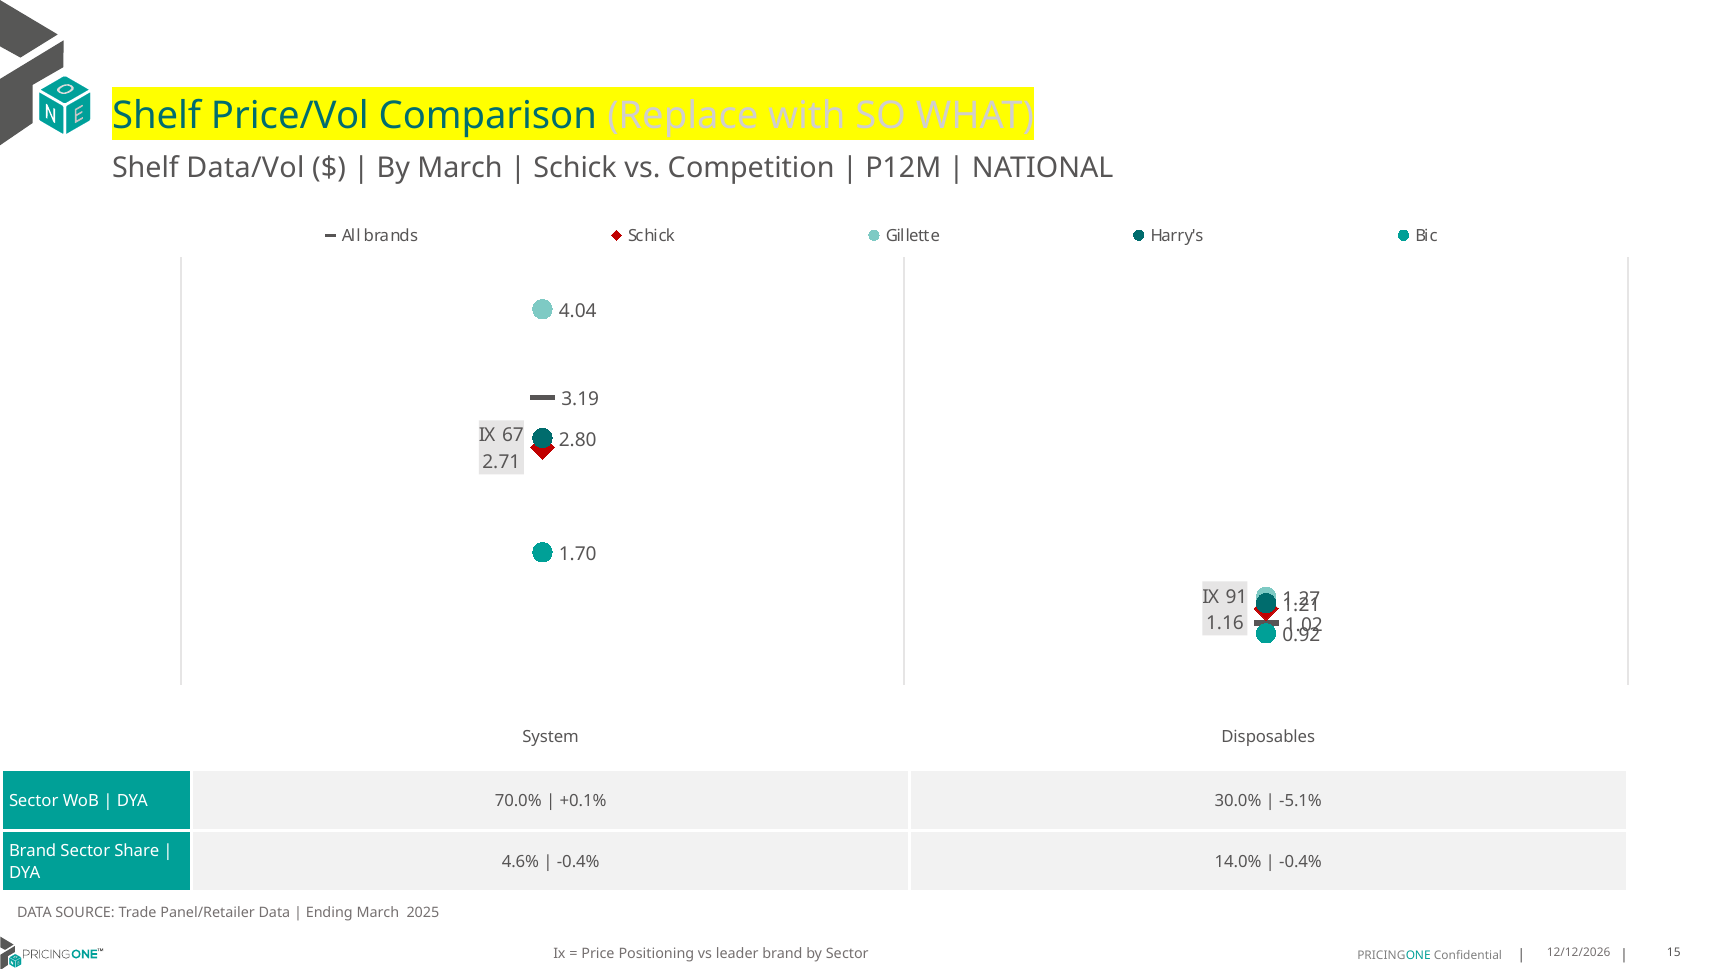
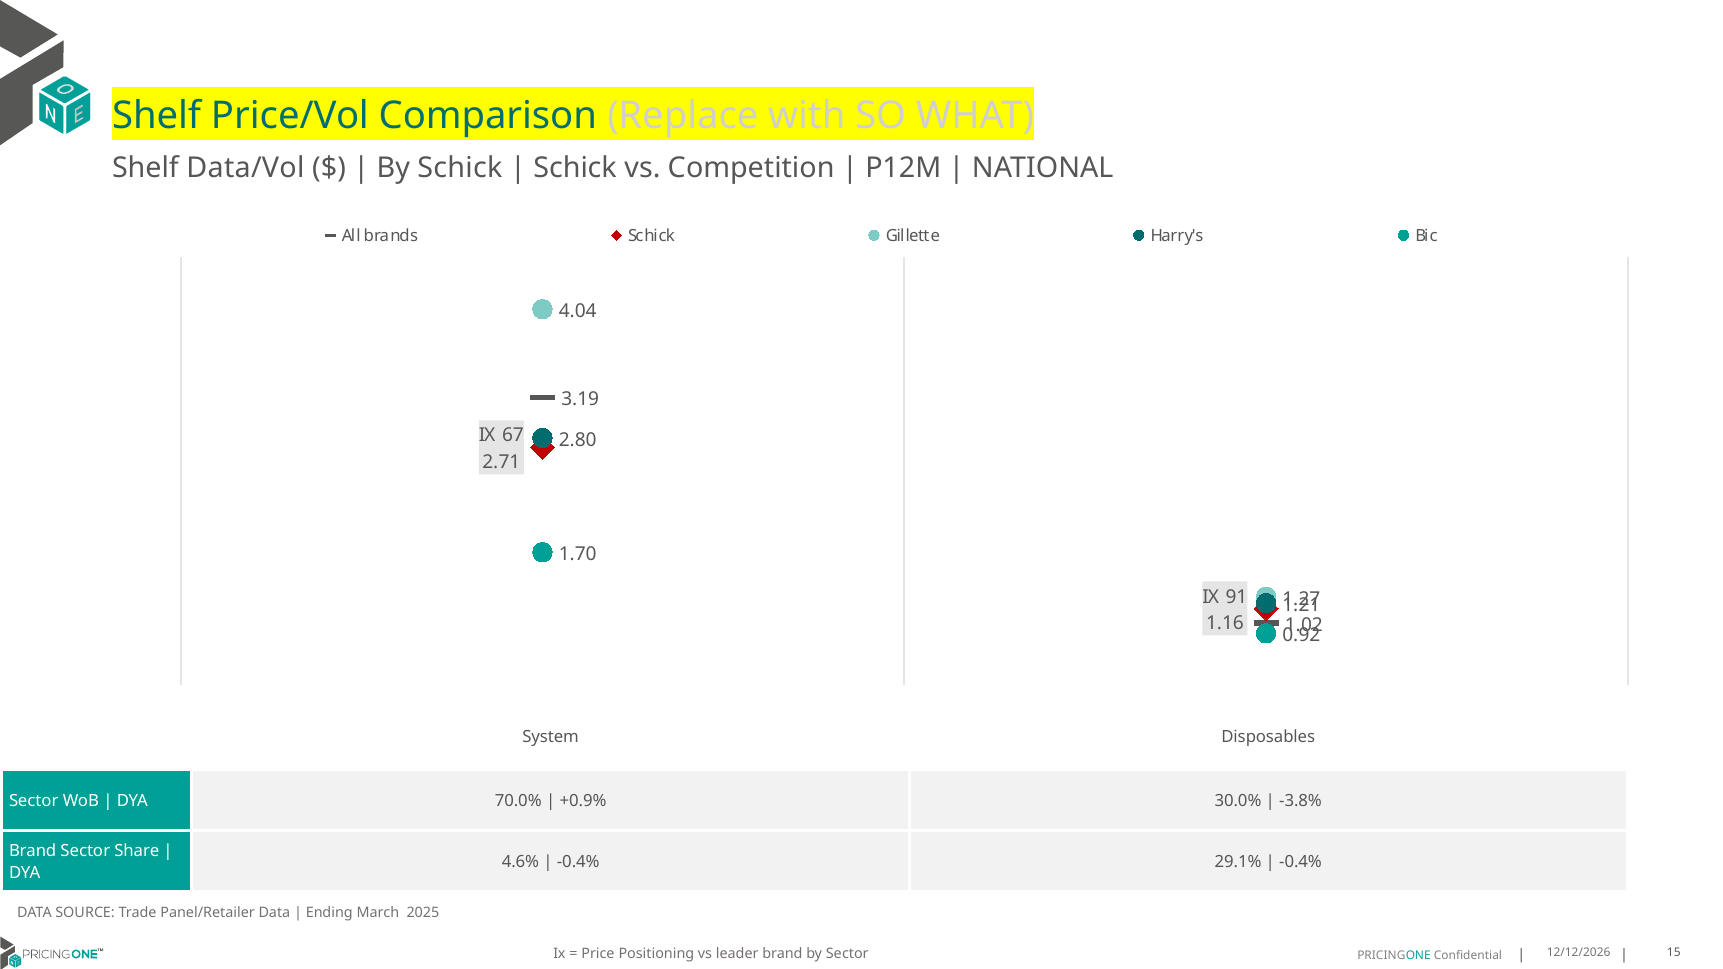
By March: March -> Schick
+0.1%: +0.1% -> +0.9%
-5.1%: -5.1% -> -3.8%
14.0%: 14.0% -> 29.1%
